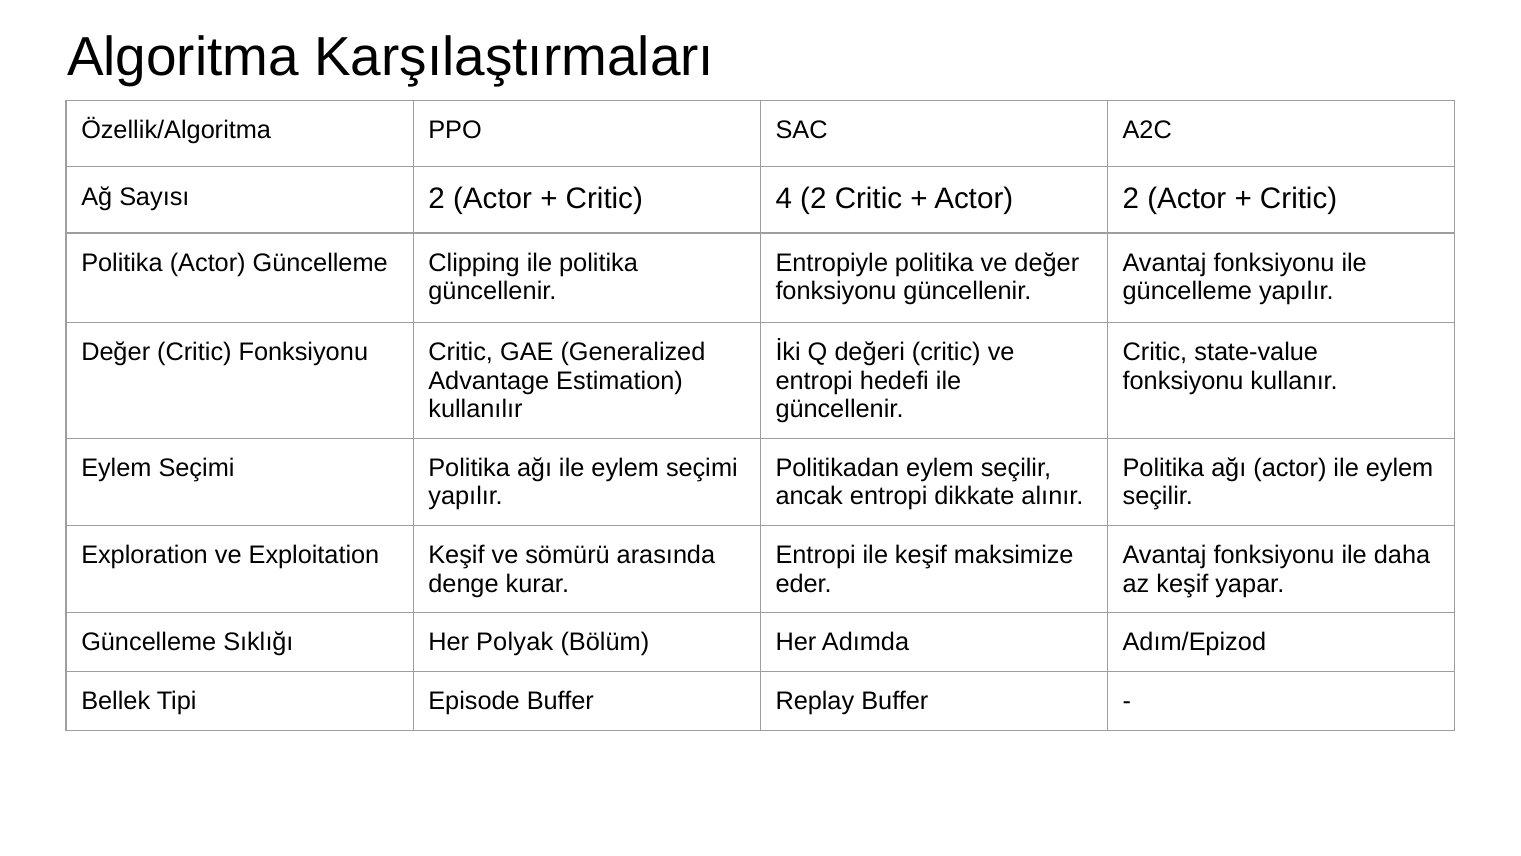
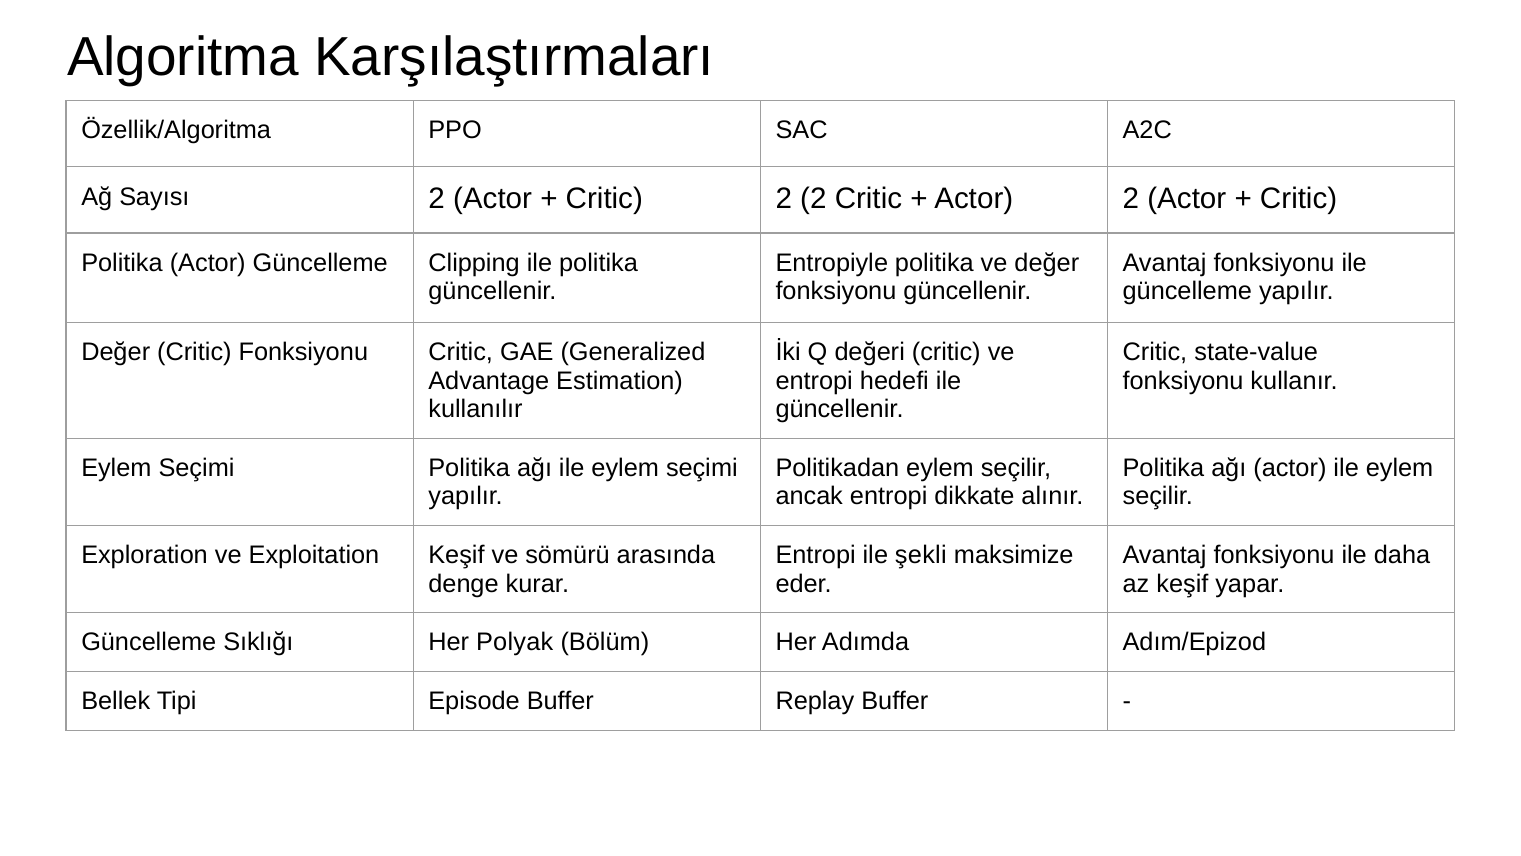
Critic 4: 4 -> 2
ile keşif: keşif -> şekli
